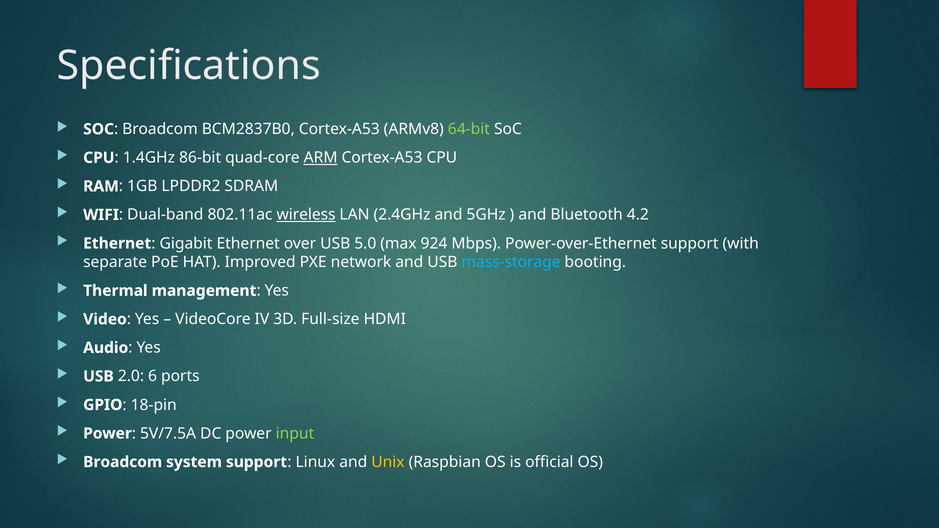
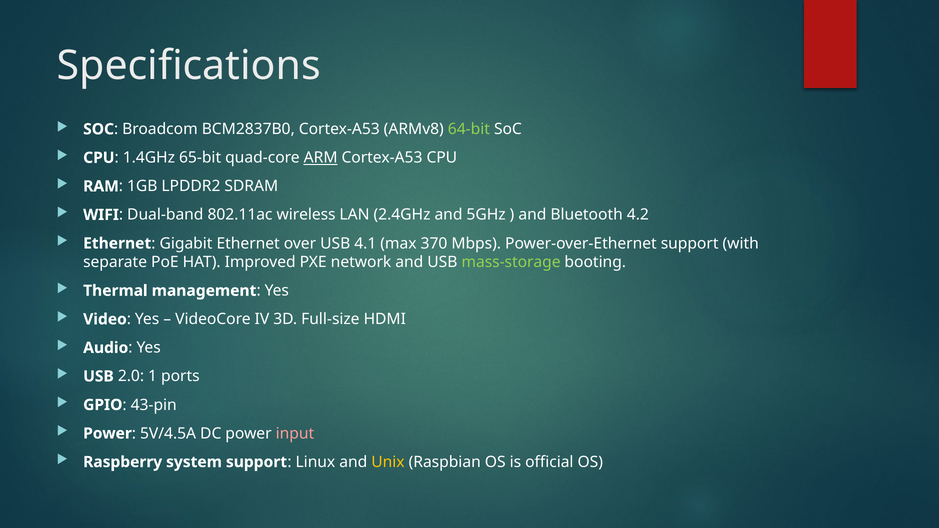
86-bit: 86-bit -> 65-bit
wireless underline: present -> none
5.0: 5.0 -> 4.1
924: 924 -> 370
mass-storage colour: light blue -> light green
6: 6 -> 1
18-pin: 18-pin -> 43-pin
5V/7.5A: 5V/7.5A -> 5V/4.5A
input colour: light green -> pink
Broadcom at (123, 462): Broadcom -> Raspberry
